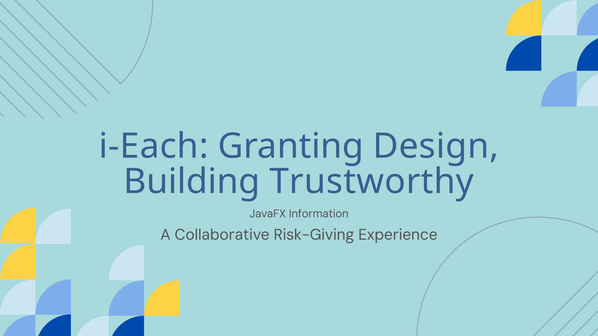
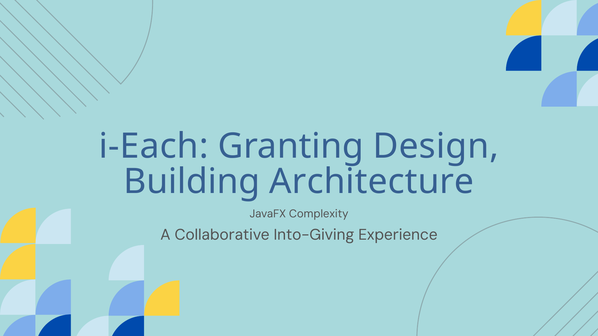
Trustworthy: Trustworthy -> Architecture
Information: Information -> Complexity
Risk-Giving: Risk-Giving -> Into-Giving
